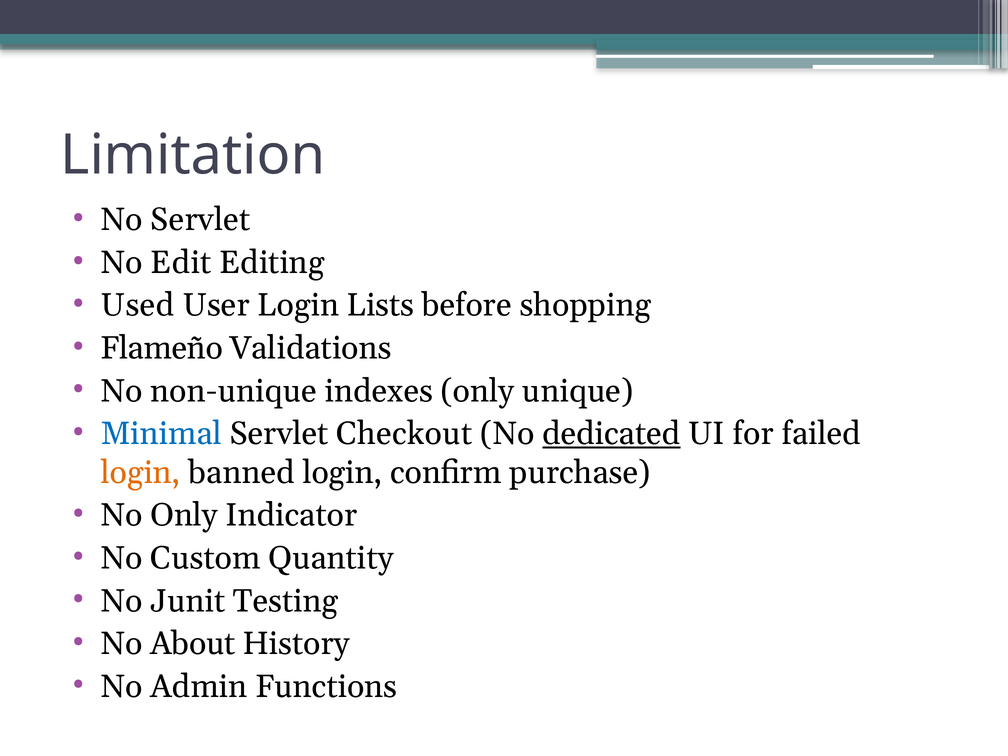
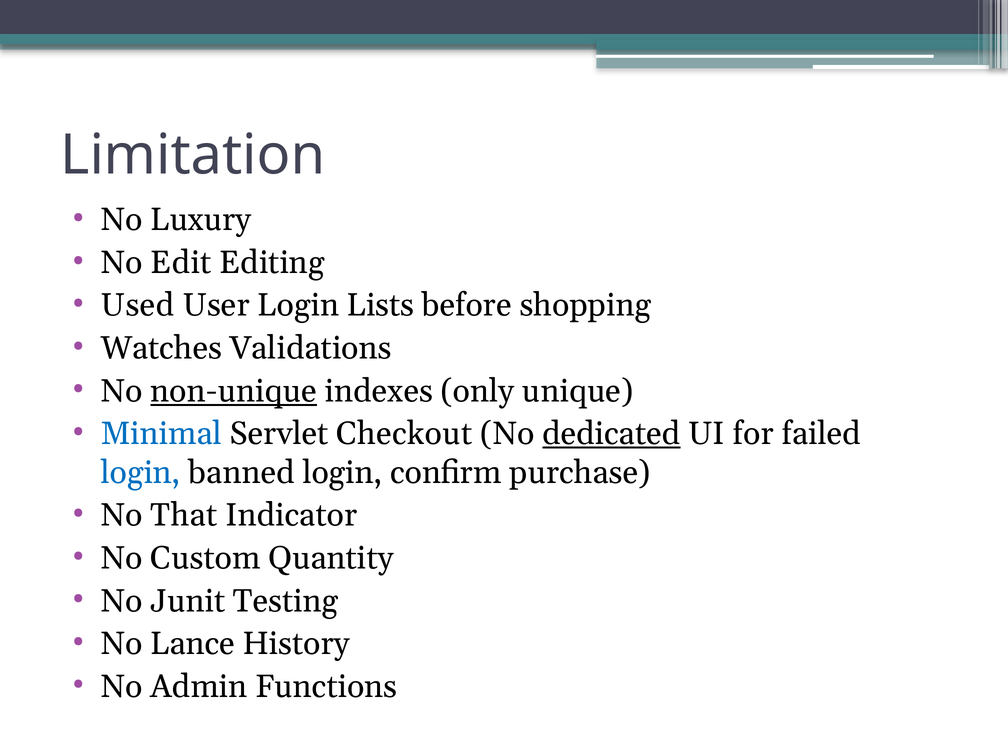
No Servlet: Servlet -> Luxury
Flameño: Flameño -> Watches
non-unique underline: none -> present
login at (141, 472) colour: orange -> blue
No Only: Only -> That
About: About -> Lance
